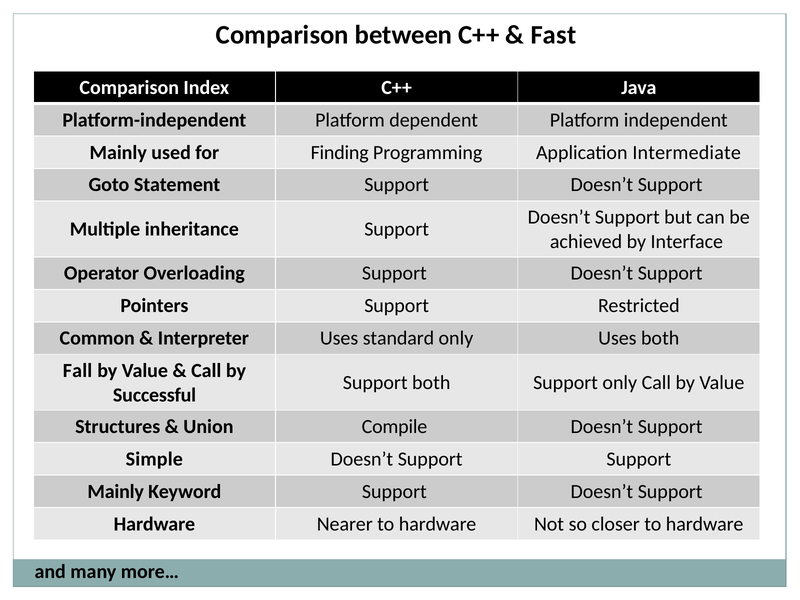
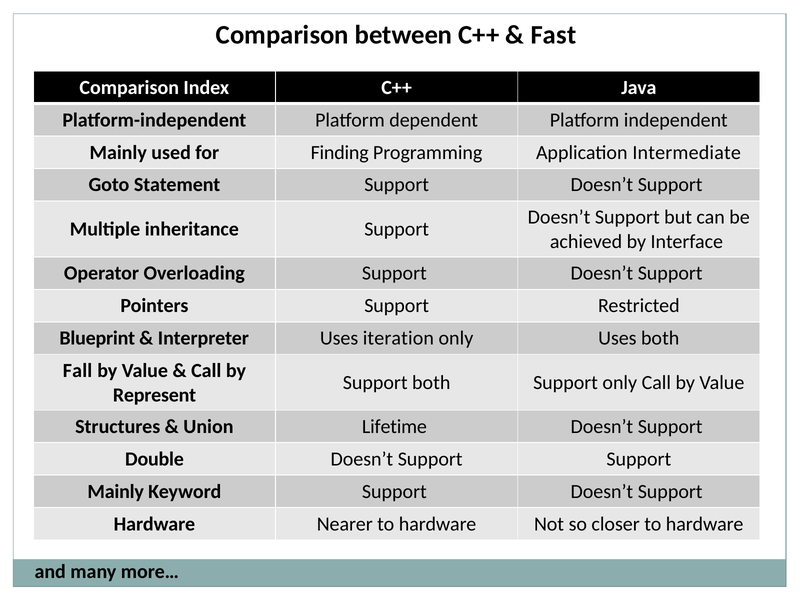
Common: Common -> Blueprint
standard: standard -> iteration
Successful: Successful -> Represent
Compile: Compile -> Lifetime
Simple: Simple -> Double
